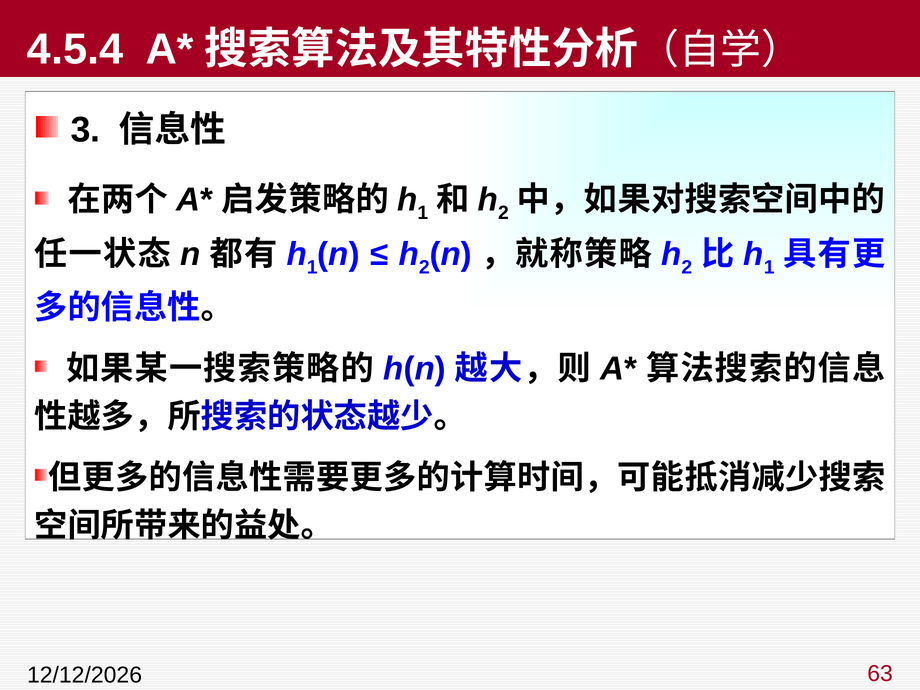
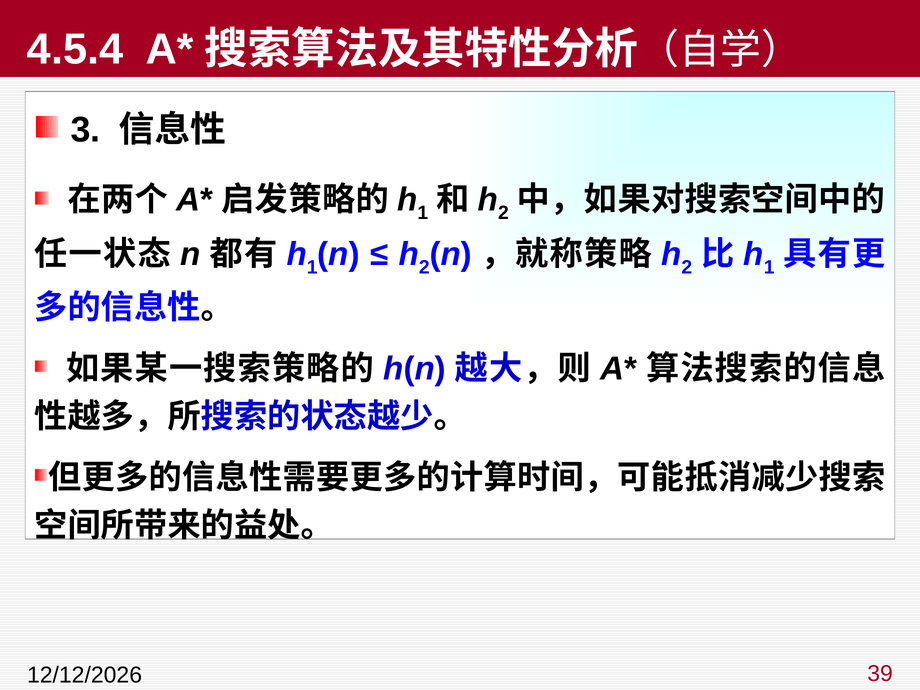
63: 63 -> 39
